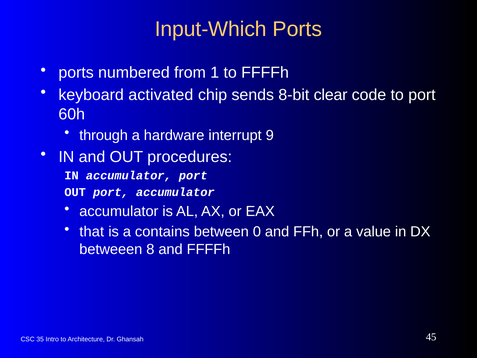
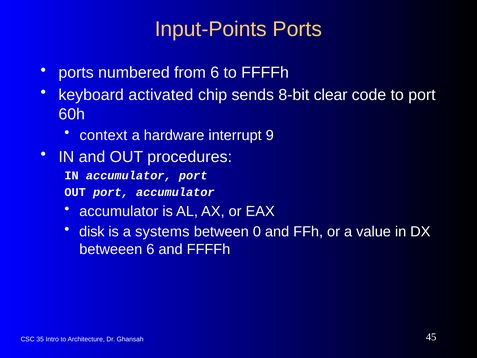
Input-Which: Input-Which -> Input-Points
from 1: 1 -> 6
through: through -> context
that: that -> disk
contains: contains -> systems
betweeen 8: 8 -> 6
